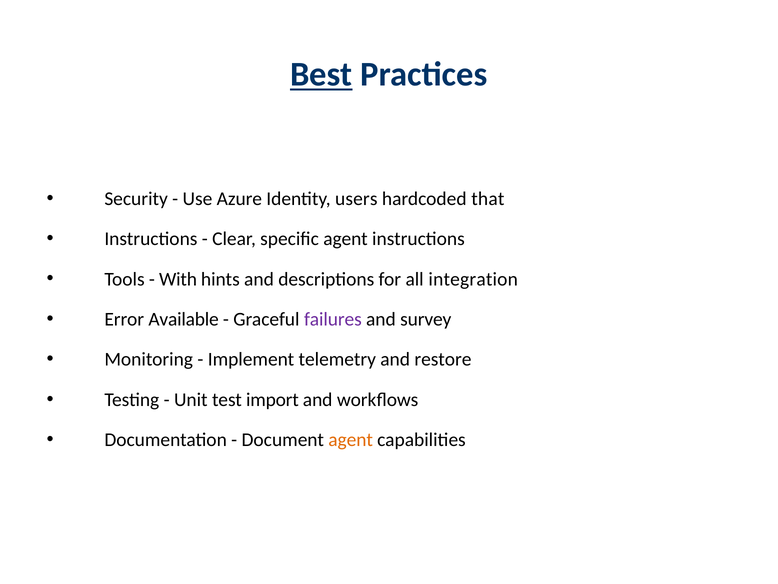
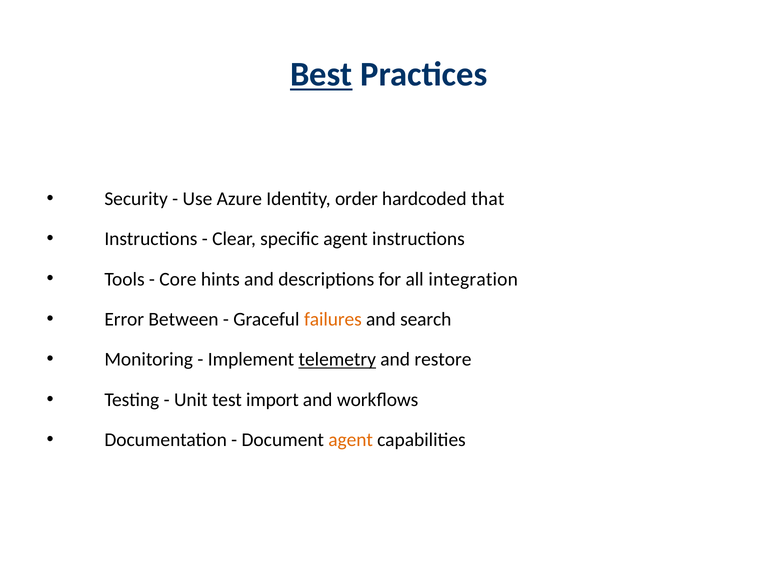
users: users -> order
With: With -> Core
Available: Available -> Between
failures colour: purple -> orange
survey: survey -> search
telemetry underline: none -> present
